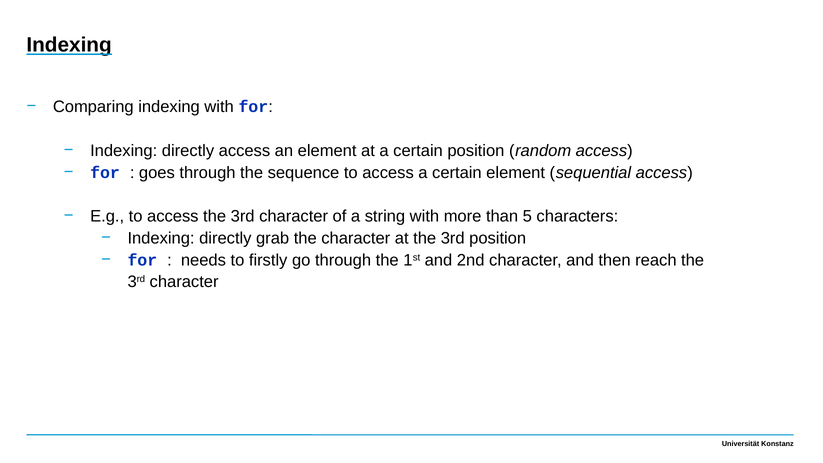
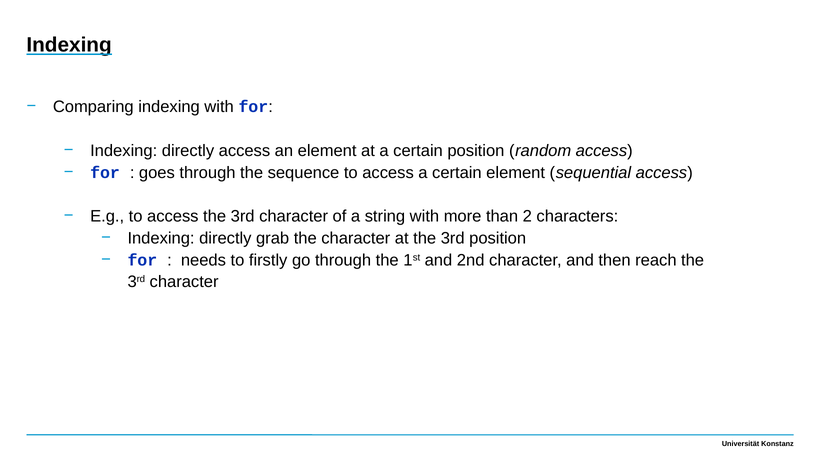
5: 5 -> 2
